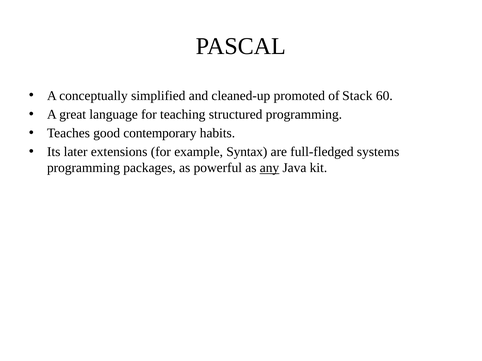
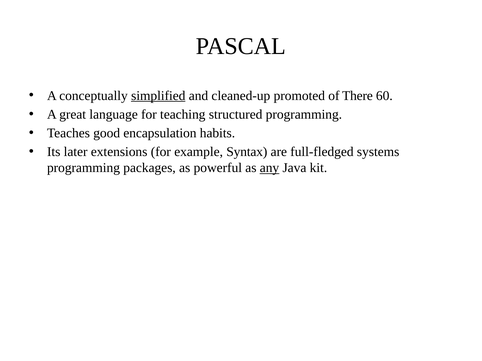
simplified underline: none -> present
Stack: Stack -> There
contemporary: contemporary -> encapsulation
